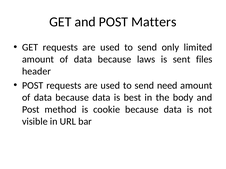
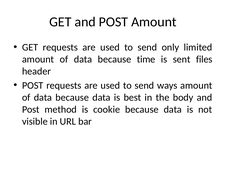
POST Matters: Matters -> Amount
laws: laws -> time
need: need -> ways
